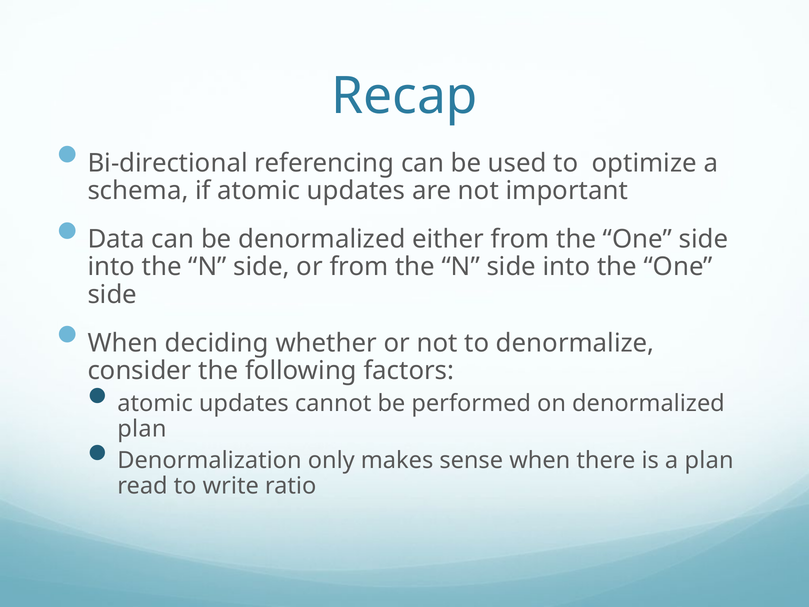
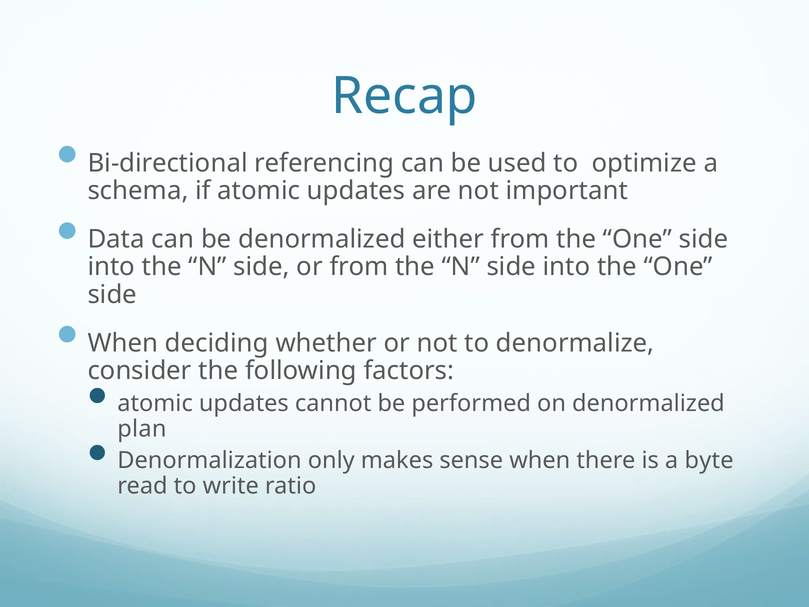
a plan: plan -> byte
